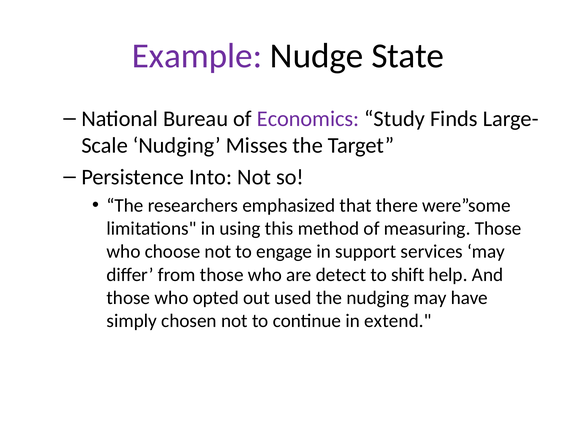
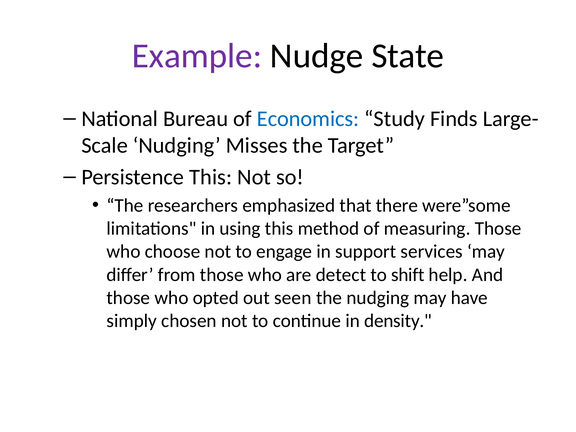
Economics colour: purple -> blue
Persistence Into: Into -> This
used: used -> seen
extend: extend -> density
